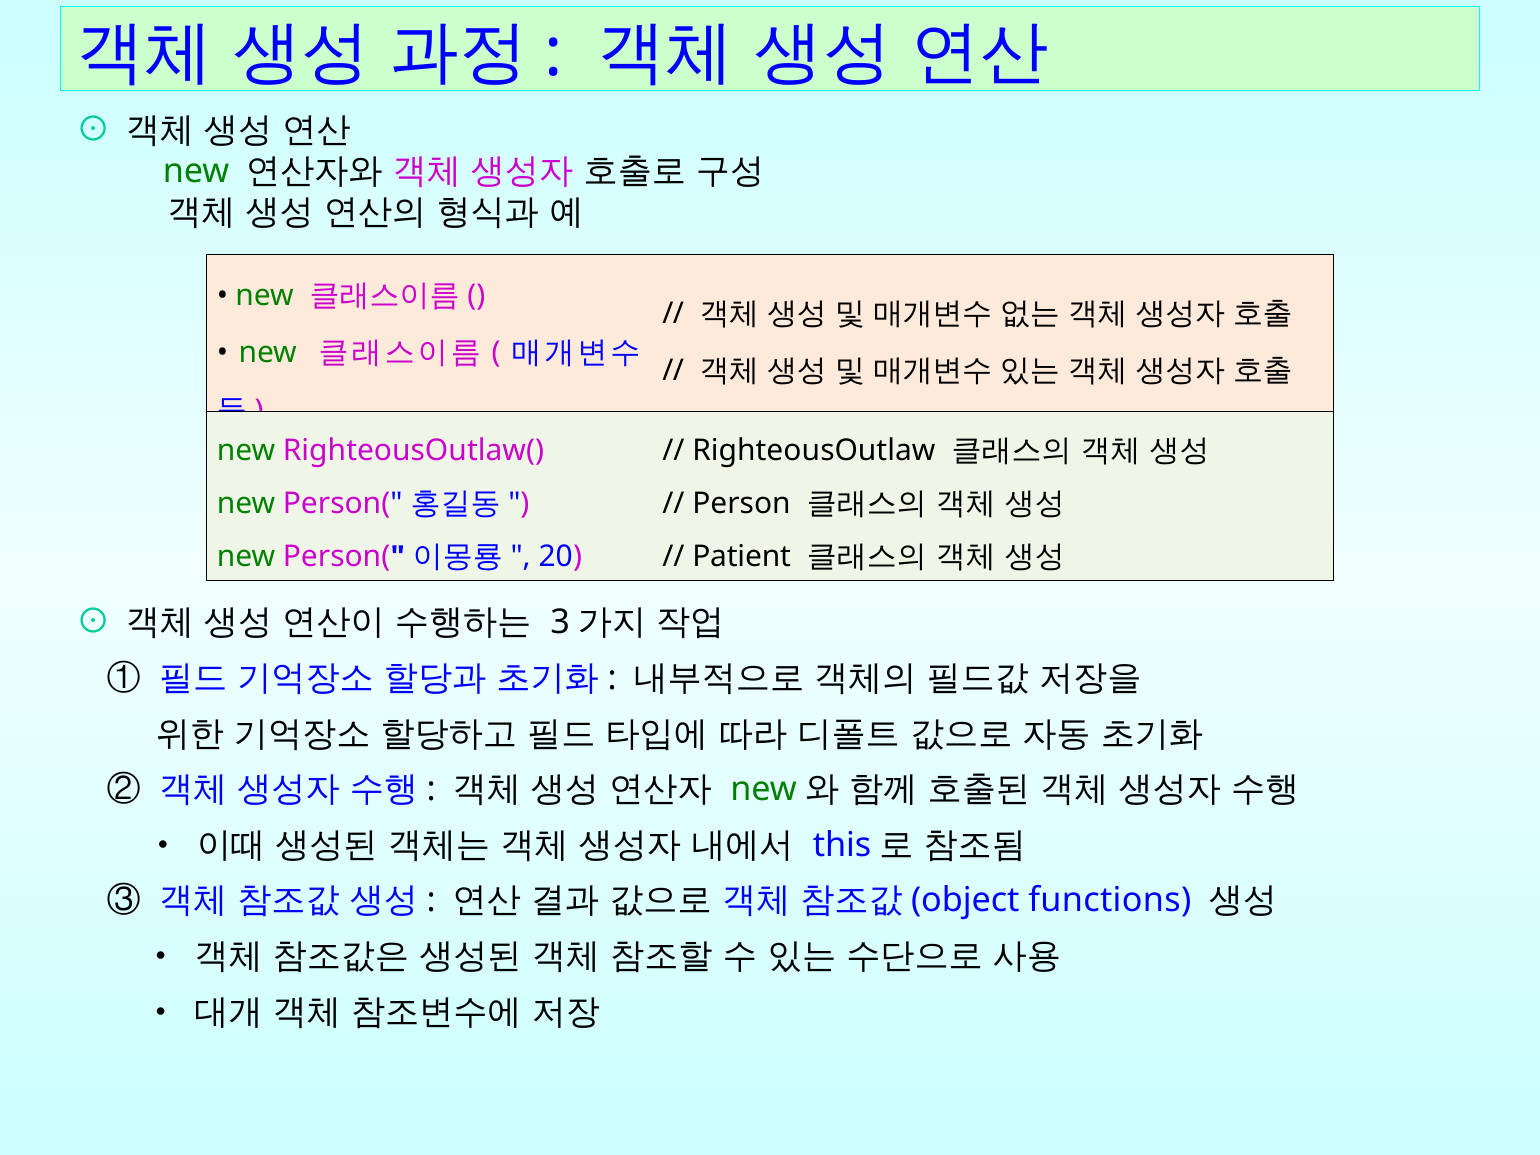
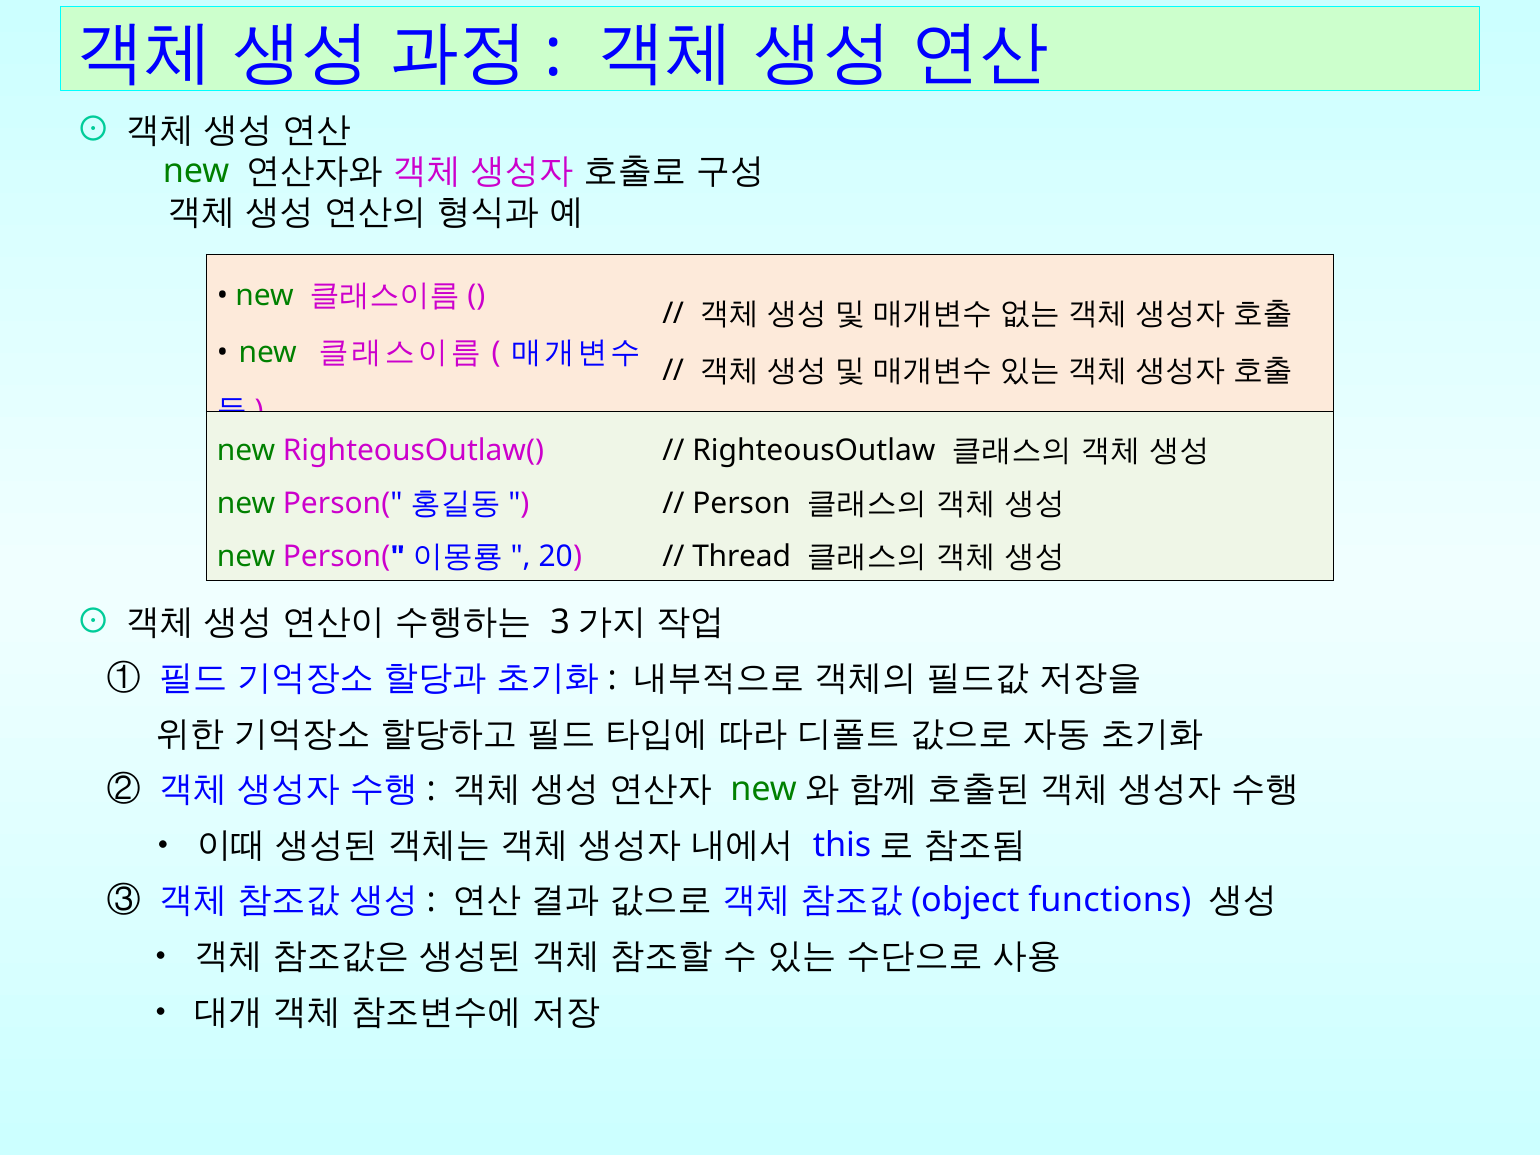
Patient: Patient -> Thread
